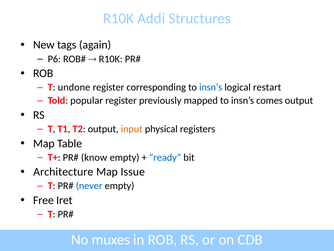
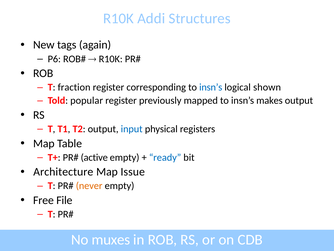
undone: undone -> fraction
restart: restart -> shown
comes: comes -> makes
input colour: orange -> blue
know: know -> active
never colour: blue -> orange
Iret: Iret -> File
